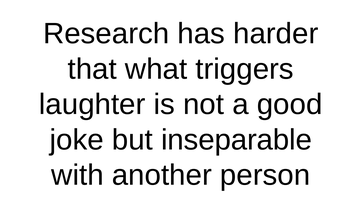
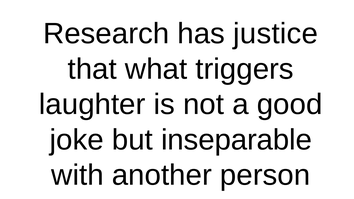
harder: harder -> justice
